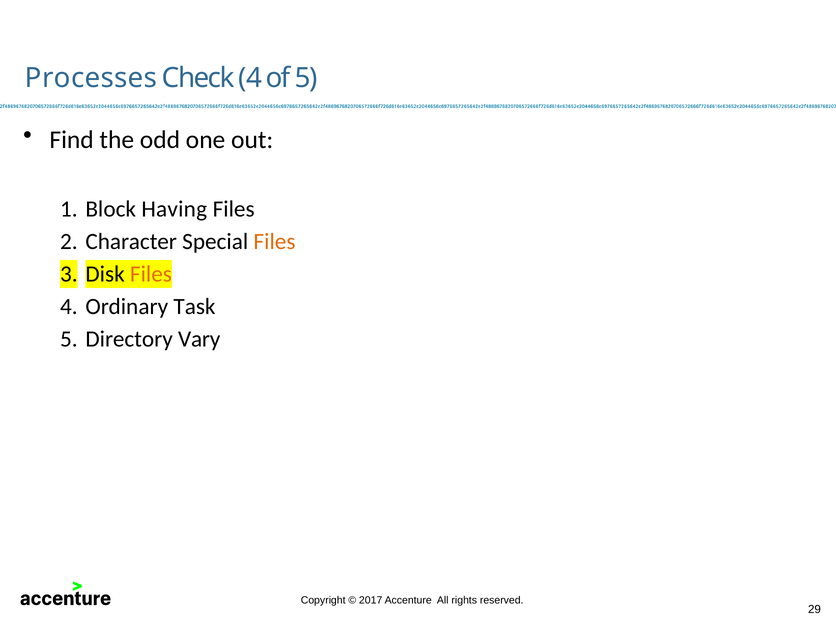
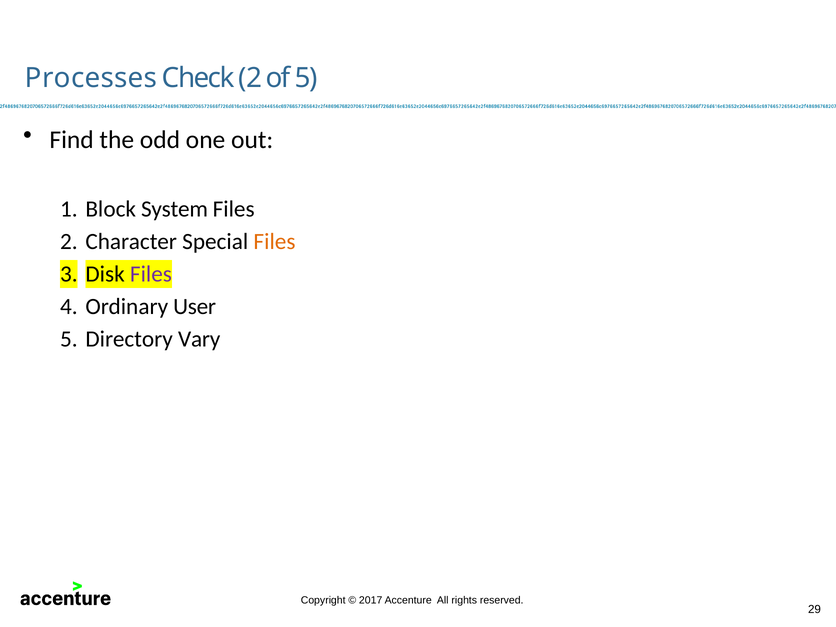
Check 4: 4 -> 2
Having: Having -> System
Files at (151, 274) colour: orange -> purple
Task: Task -> User
